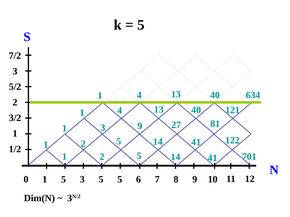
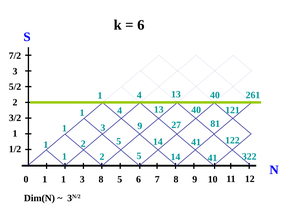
5 at (141, 25): 5 -> 6
634: 634 -> 261
701: 701 -> 322
5 at (63, 180): 5 -> 1
3 5: 5 -> 8
